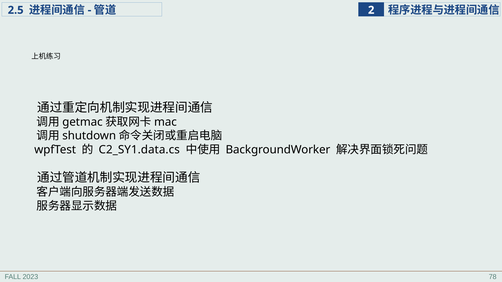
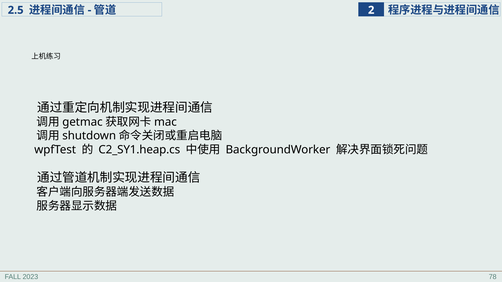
C2_SY1.data.cs: C2_SY1.data.cs -> C2_SY1.heap.cs
